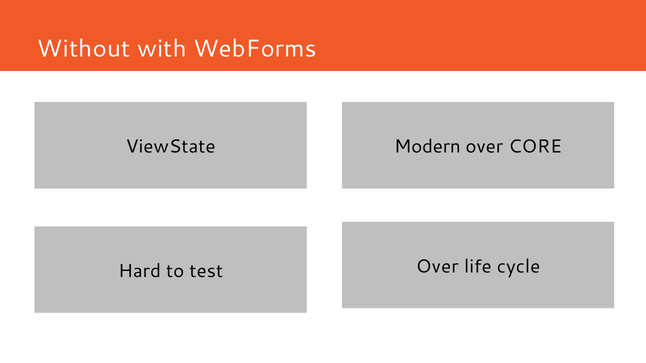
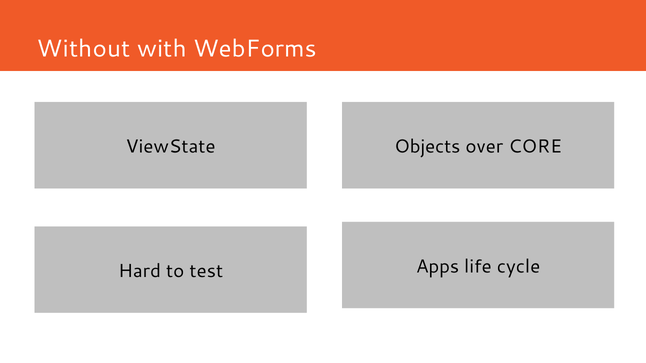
Modern: Modern -> Objects
test Over: Over -> Apps
